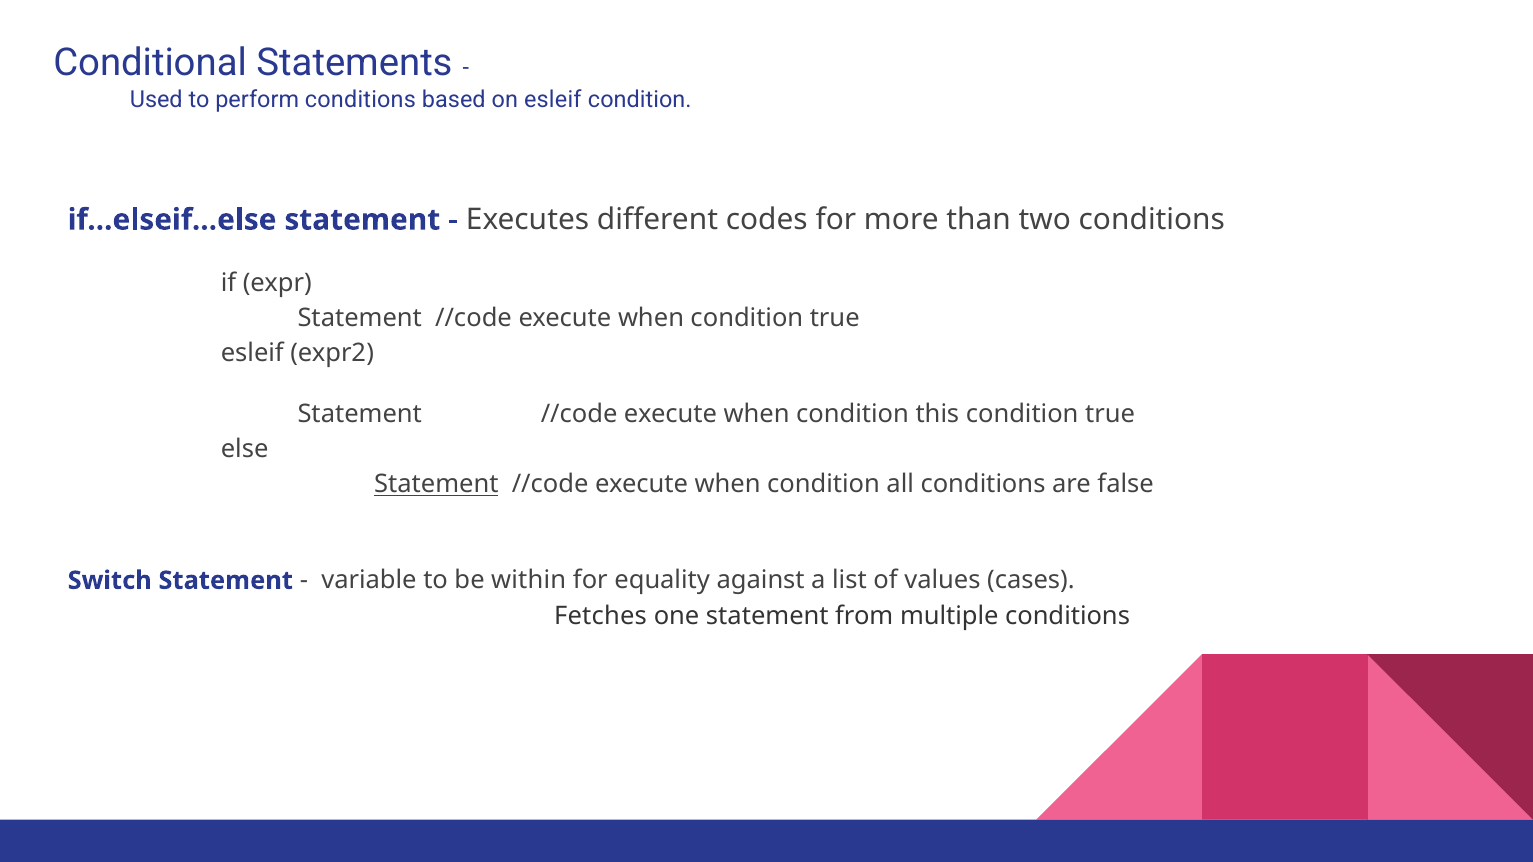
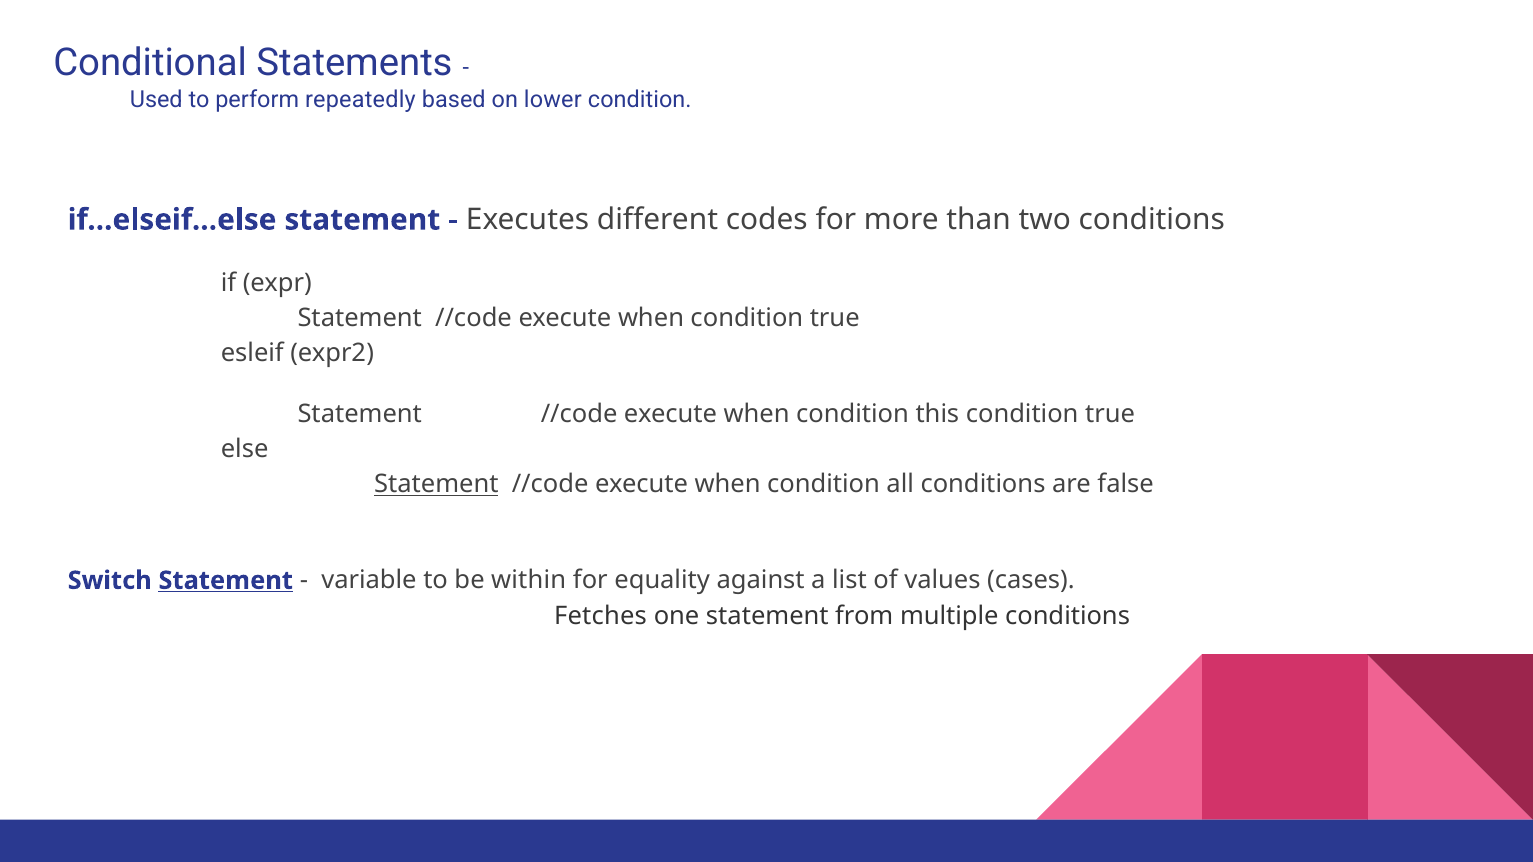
perform conditions: conditions -> repeatedly
on esleif: esleif -> lower
Statement at (226, 581) underline: none -> present
